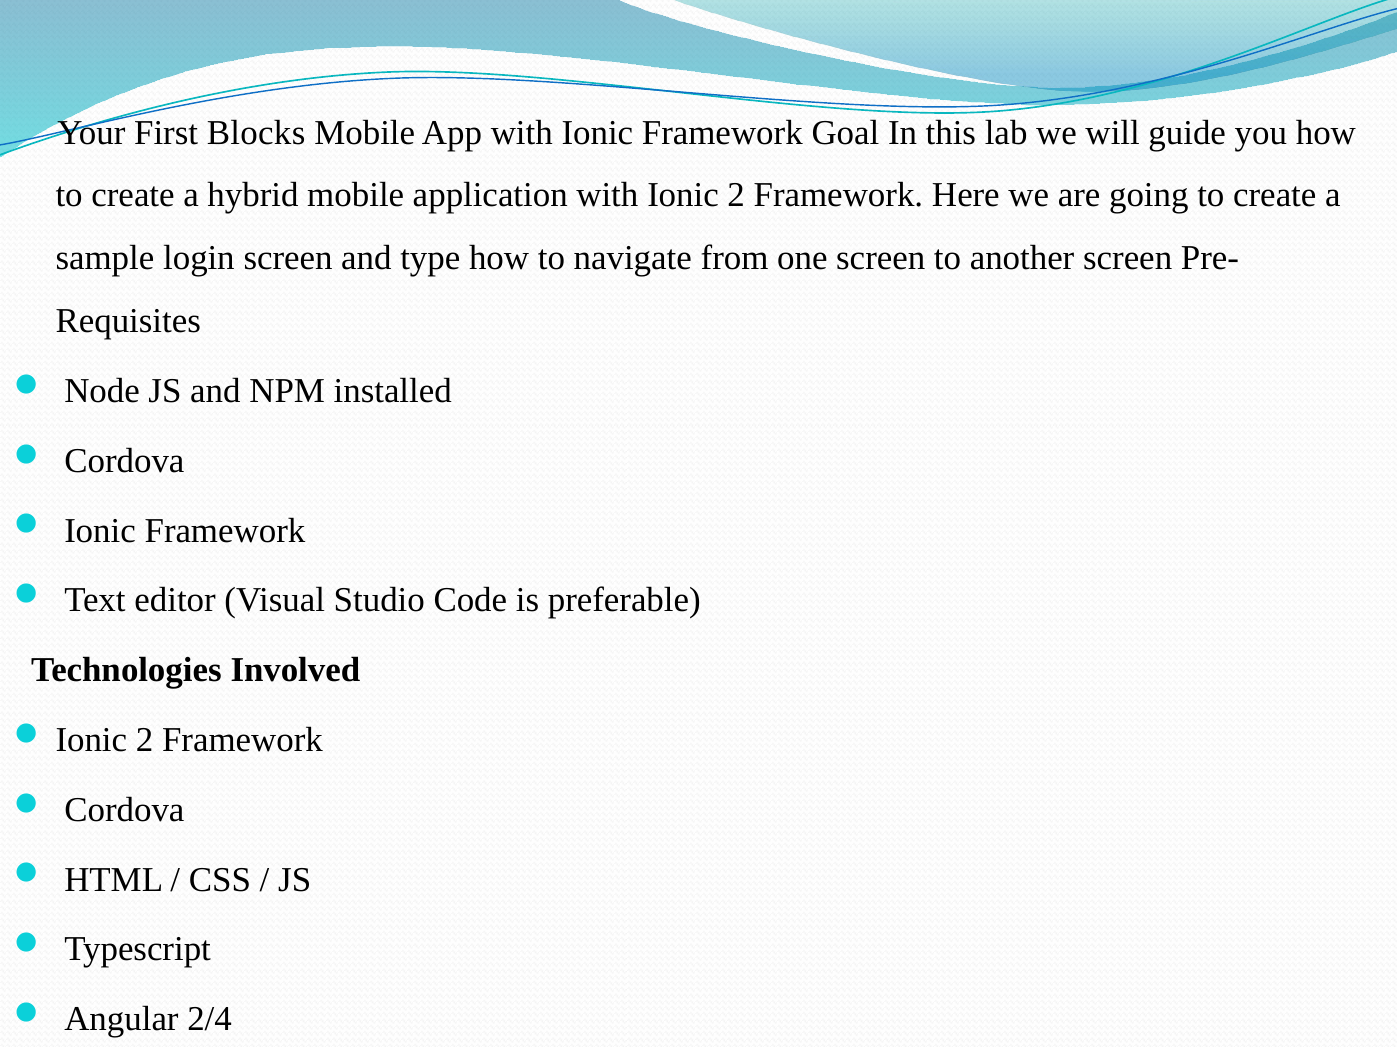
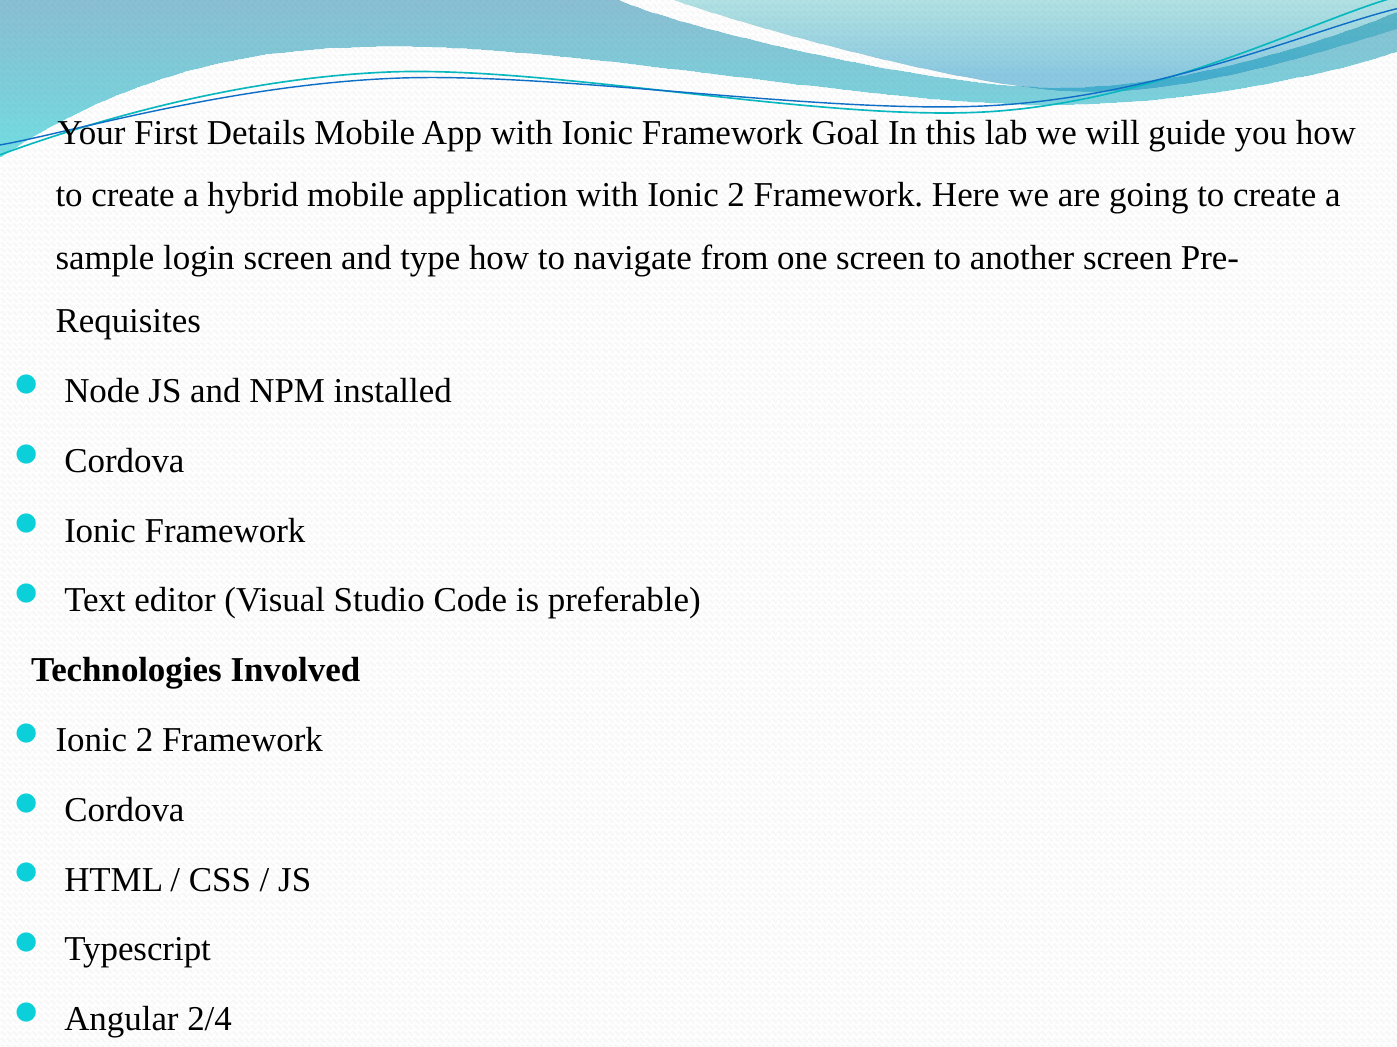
Blocks: Blocks -> Details
